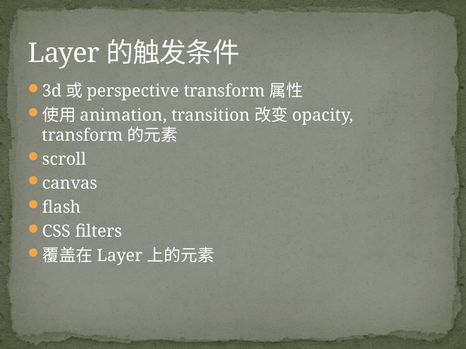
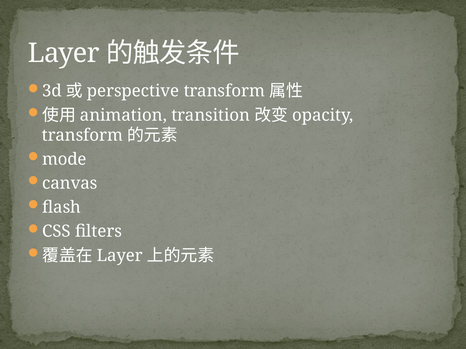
scroll: scroll -> mode
